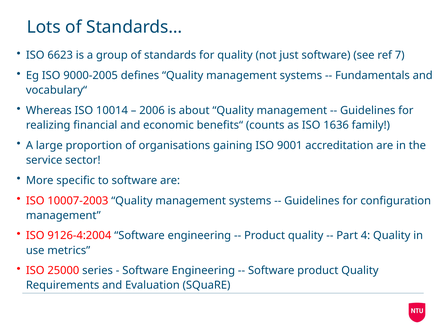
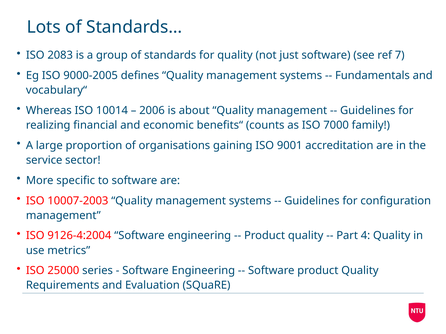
6623: 6623 -> 2083
1636: 1636 -> 7000
